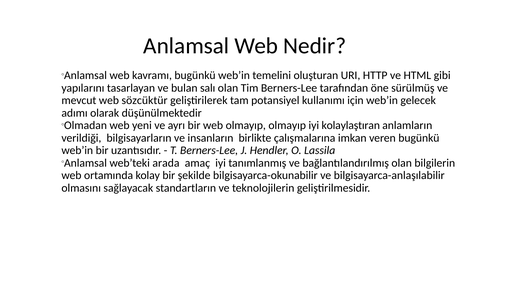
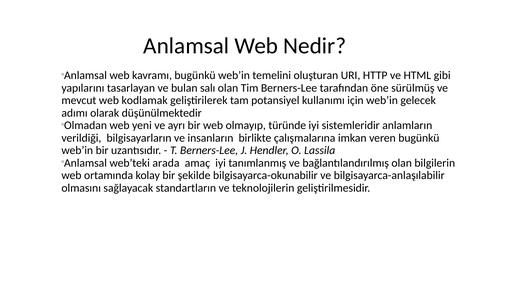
sözcüktür: sözcüktür -> kodlamak
olmayıp olmayıp: olmayıp -> türünde
kolaylaştıran: kolaylaştıran -> sistemleridir
